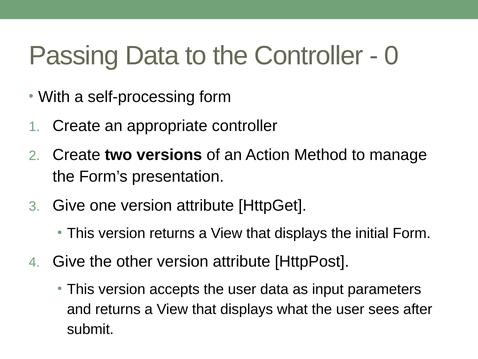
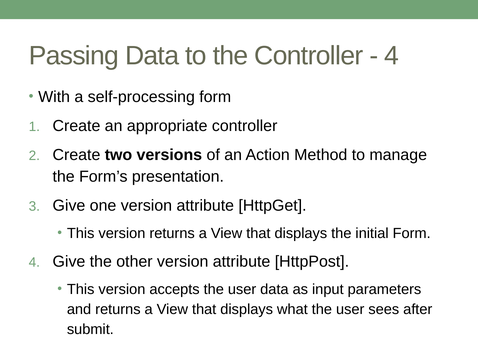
0 at (392, 56): 0 -> 4
